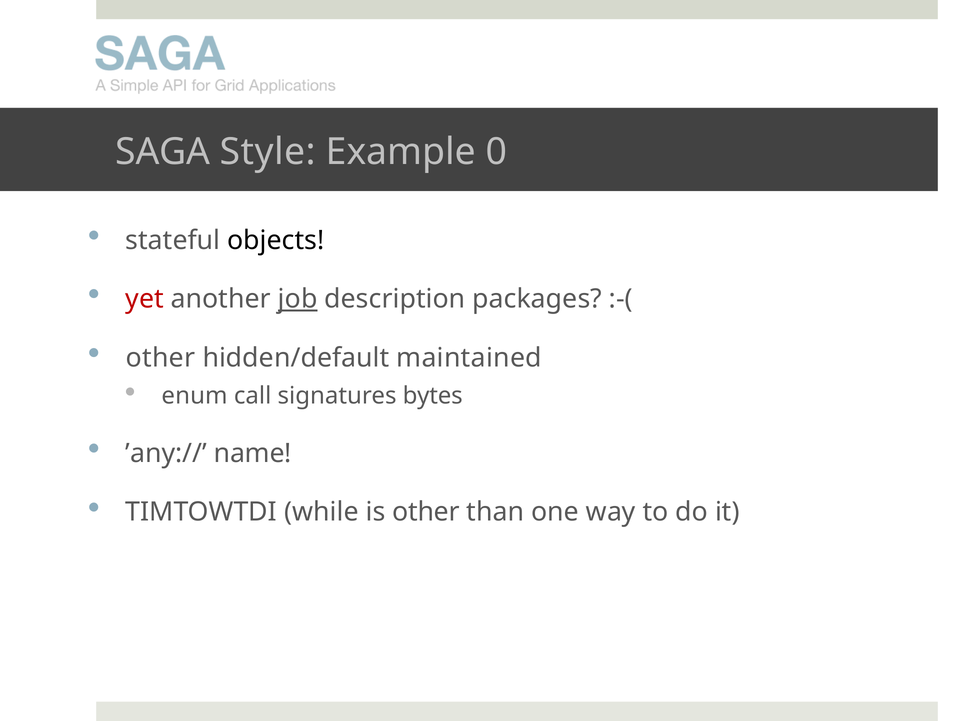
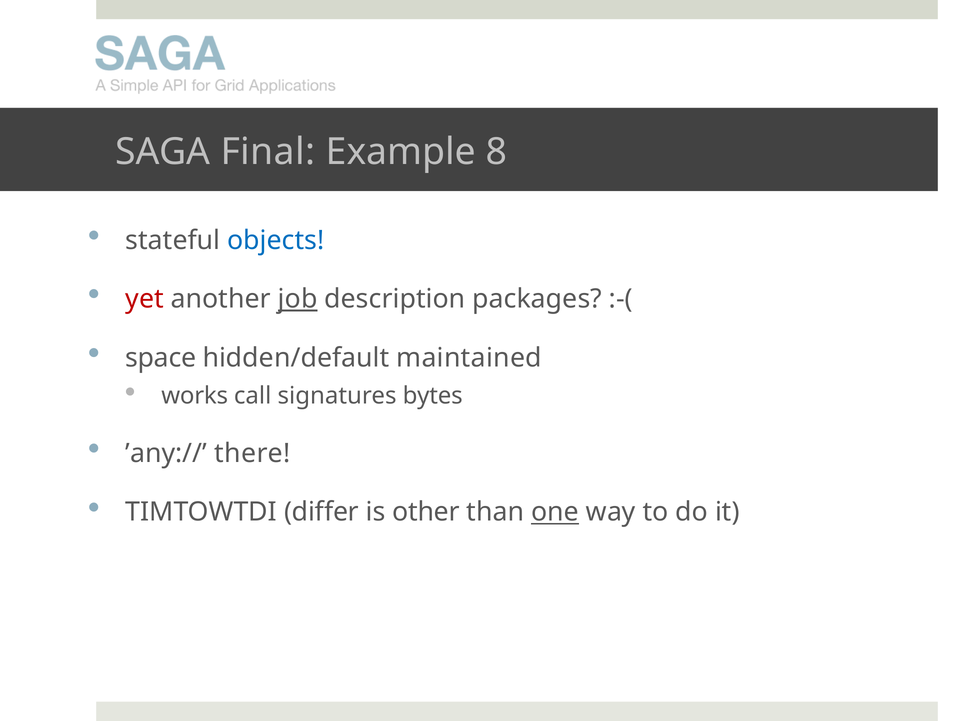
Style: Style -> Final
0: 0 -> 8
objects colour: black -> blue
other at (160, 358): other -> space
enum: enum -> works
name: name -> there
while: while -> differ
one underline: none -> present
